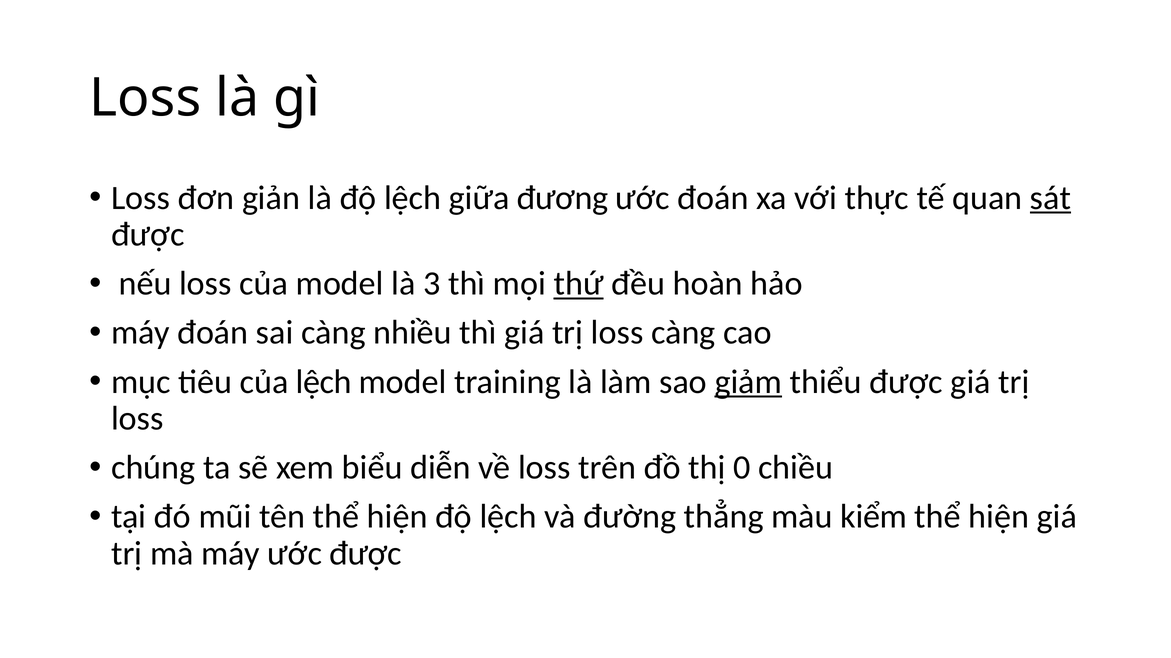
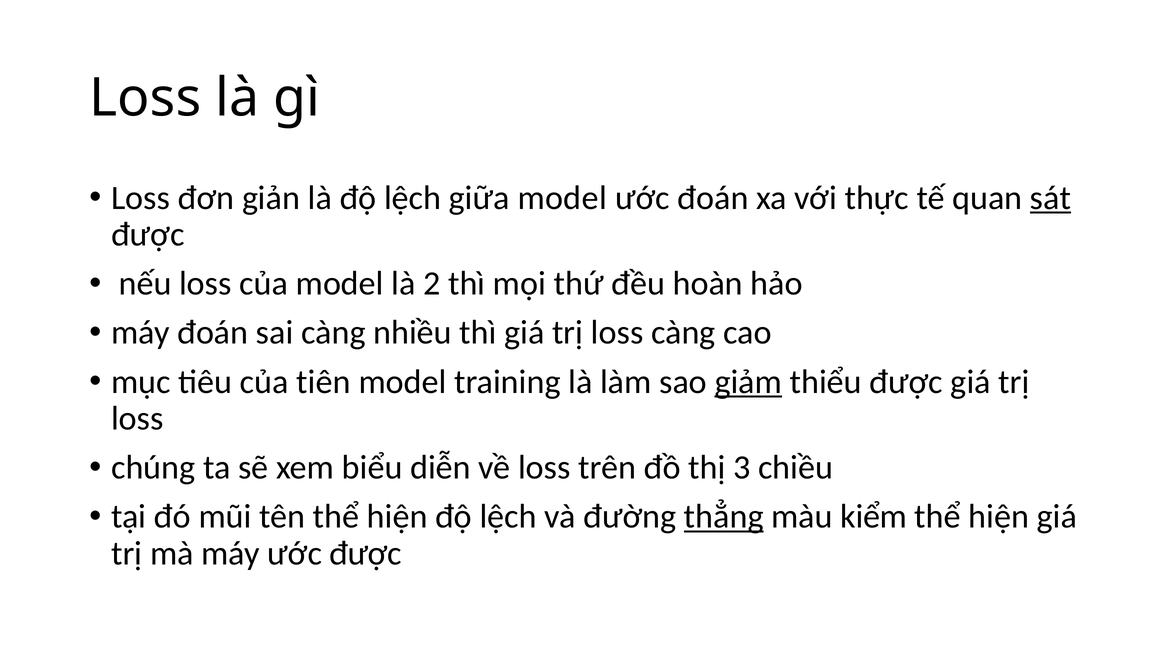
giữa đương: đương -> model
3: 3 -> 2
thứ underline: present -> none
của lệch: lệch -> tiên
0: 0 -> 3
thẳng underline: none -> present
